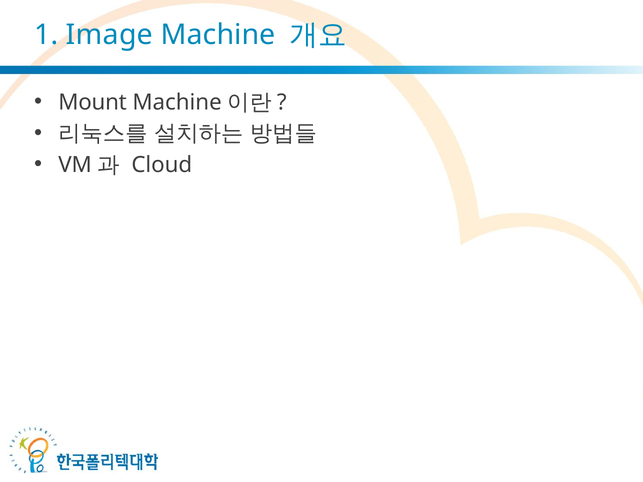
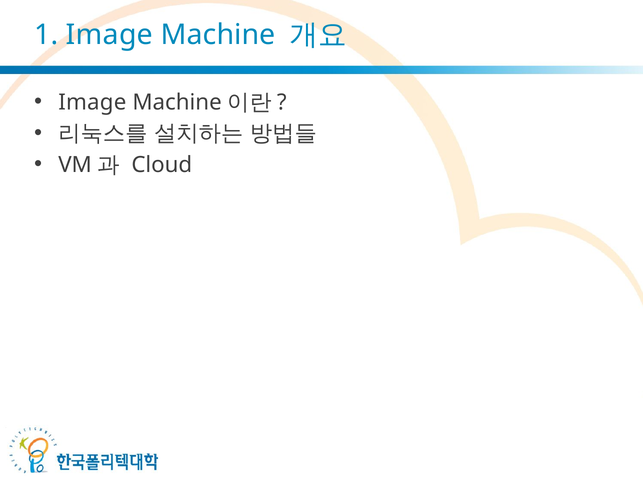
Mount at (93, 102): Mount -> Image
